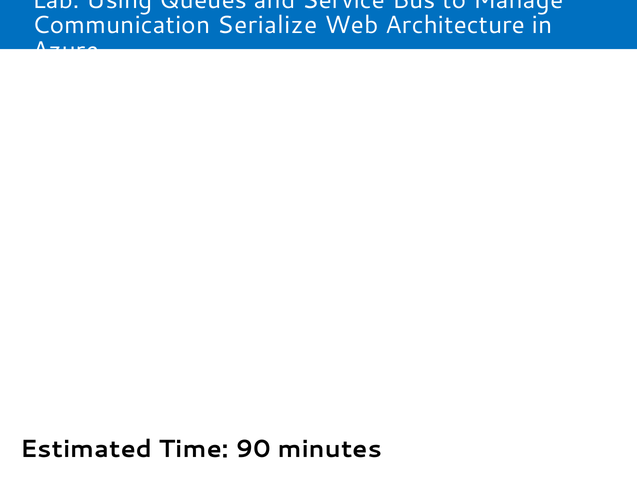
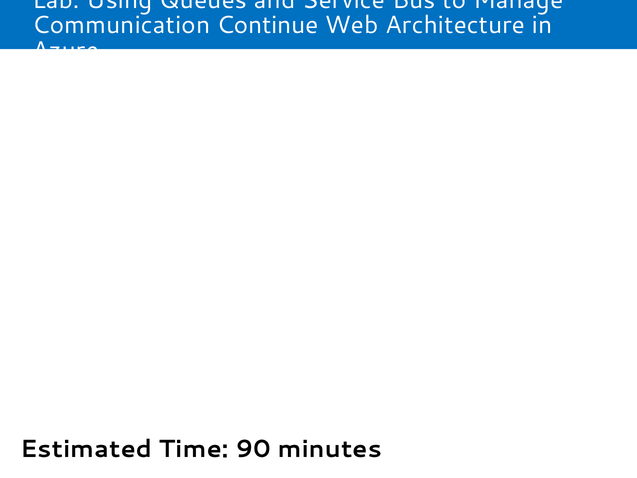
Serialize: Serialize -> Continue
